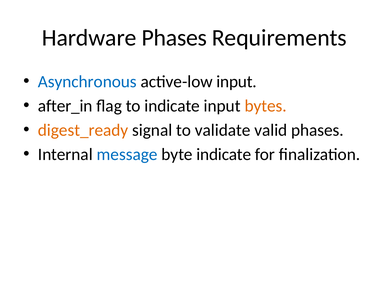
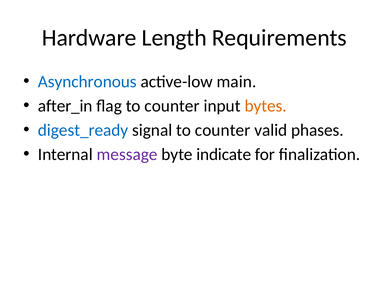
Hardware Phases: Phases -> Length
active-low input: input -> main
flag to indicate: indicate -> counter
digest_ready colour: orange -> blue
signal to validate: validate -> counter
message colour: blue -> purple
